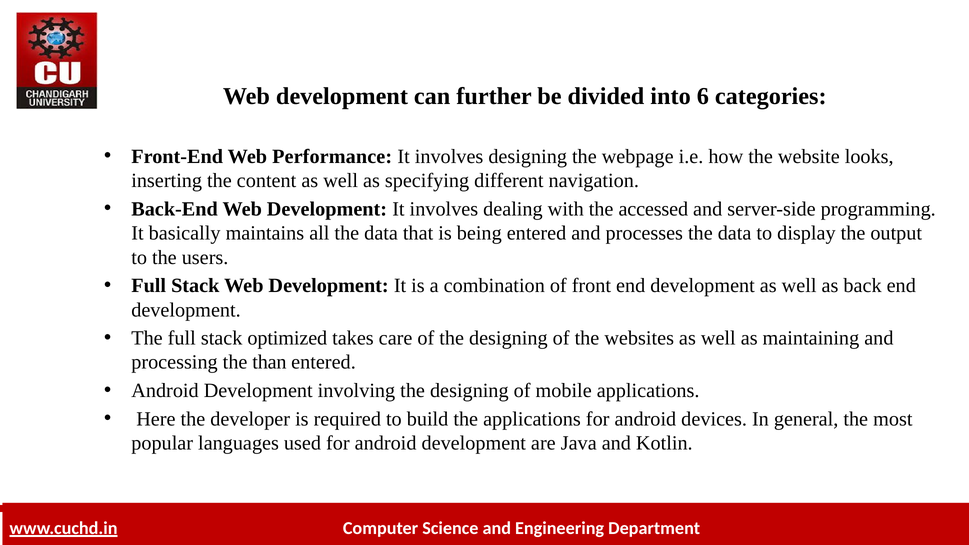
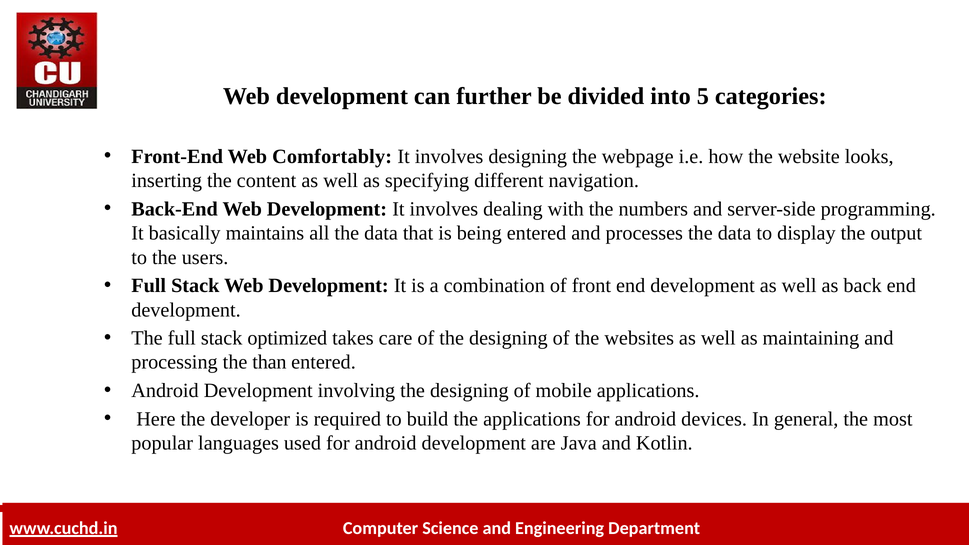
6: 6 -> 5
Performance: Performance -> Comfortably
accessed: accessed -> numbers
